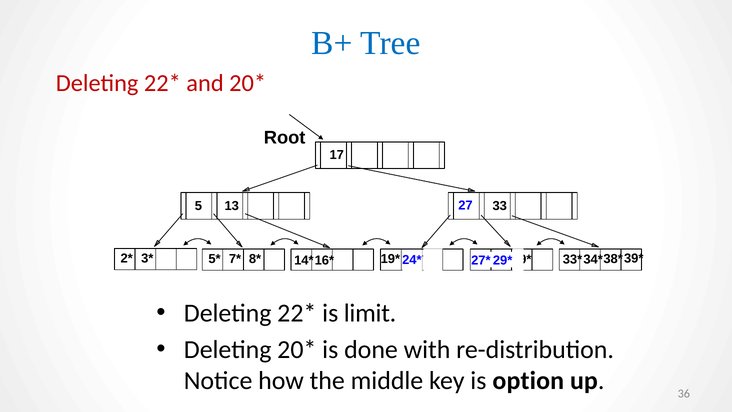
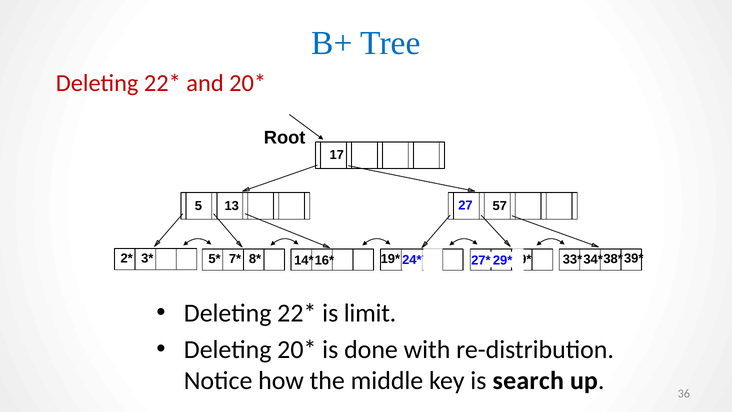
33: 33 -> 57
option: option -> search
